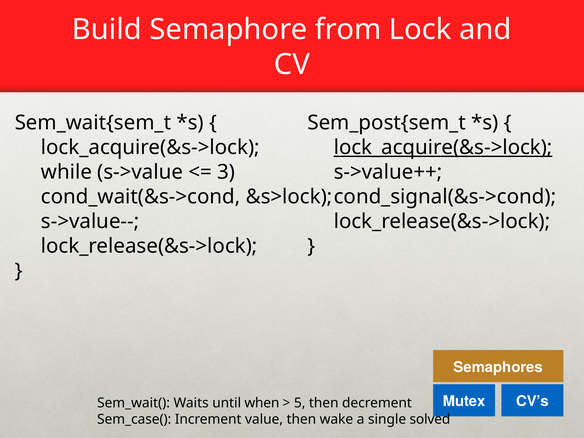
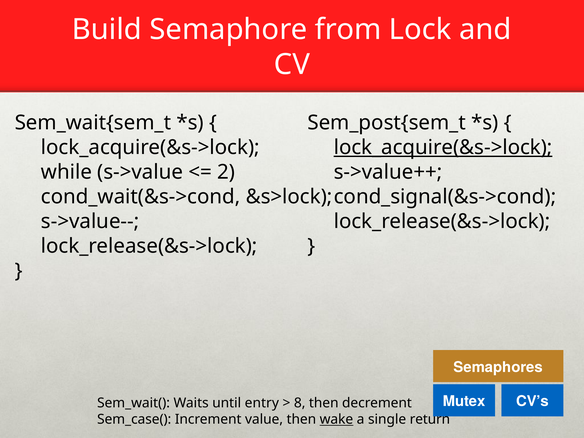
3: 3 -> 2
when: when -> entry
5: 5 -> 8
wake underline: none -> present
solved: solved -> return
